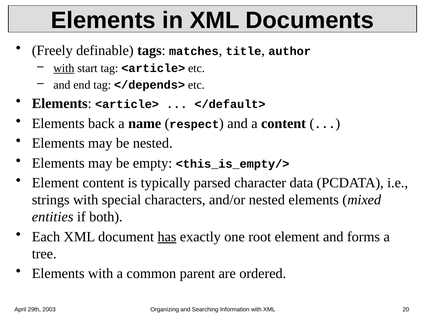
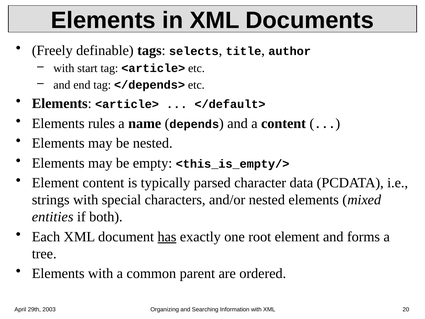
matches: matches -> selects
with at (64, 68) underline: present -> none
back: back -> rules
respect: respect -> depends
